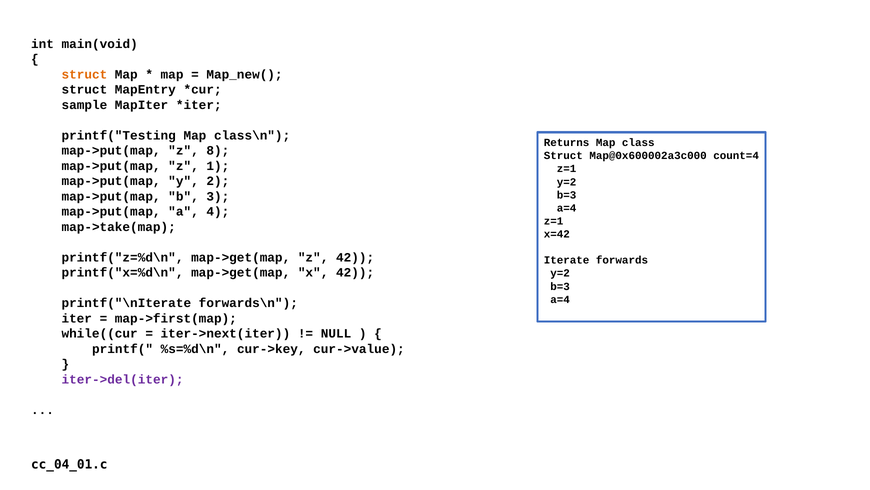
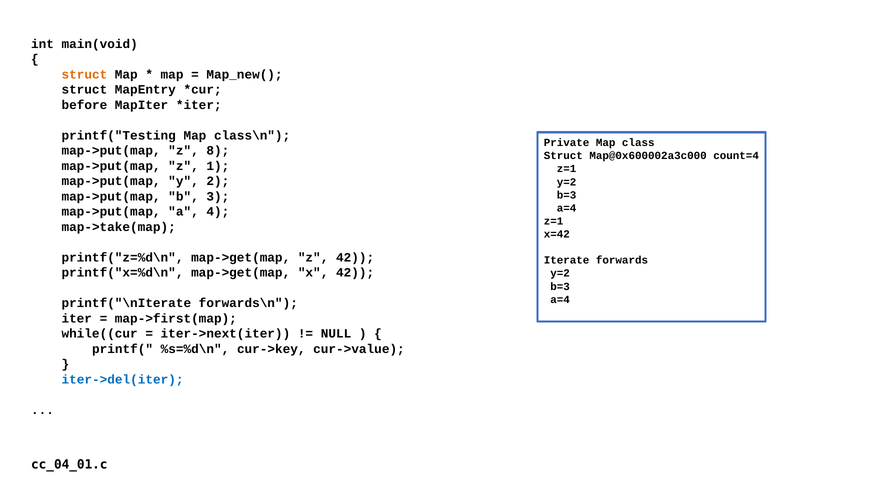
sample: sample -> before
Returns: Returns -> Private
iter->del(iter colour: purple -> blue
